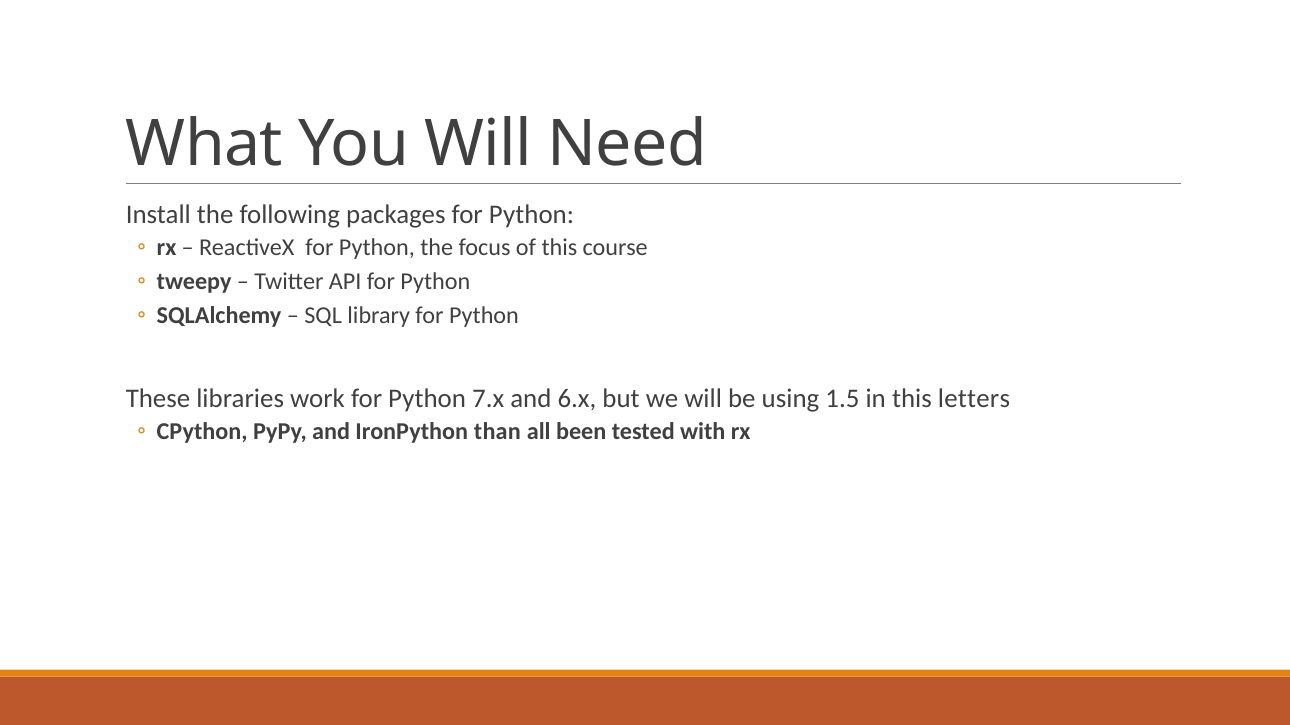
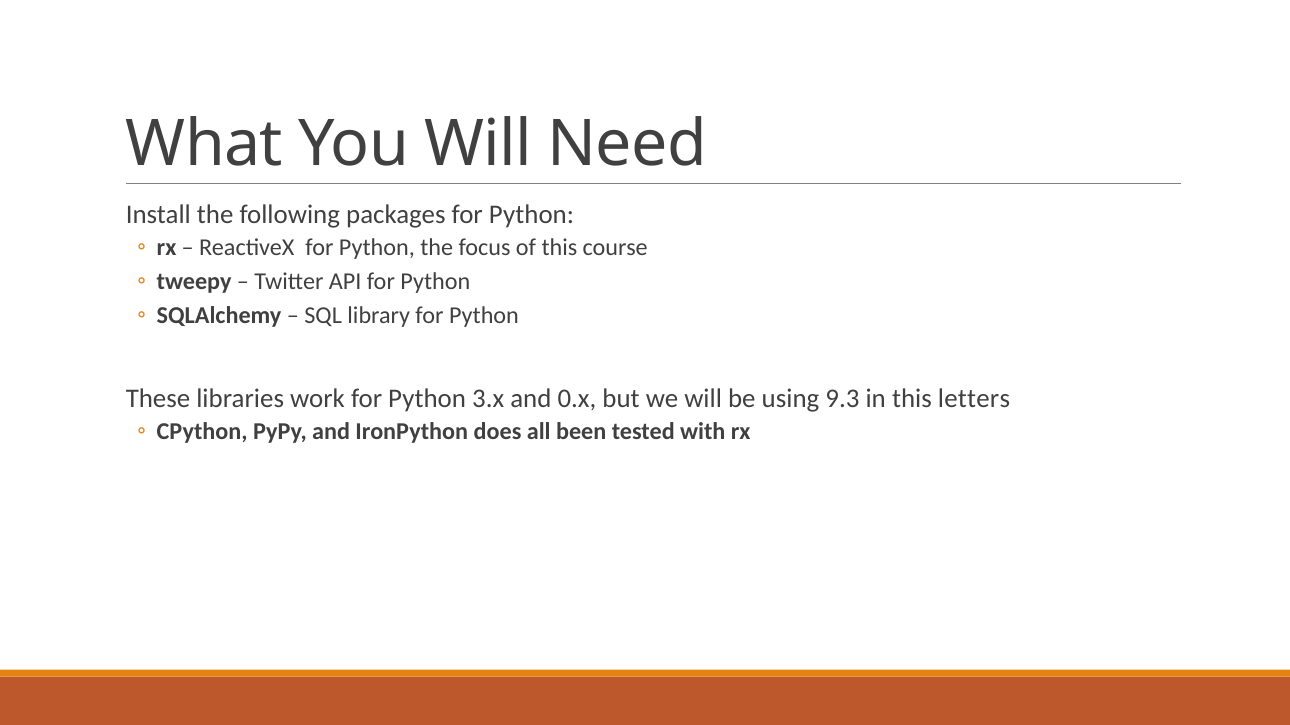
7.x: 7.x -> 3.x
6.x: 6.x -> 0.x
1.5: 1.5 -> 9.3
than: than -> does
